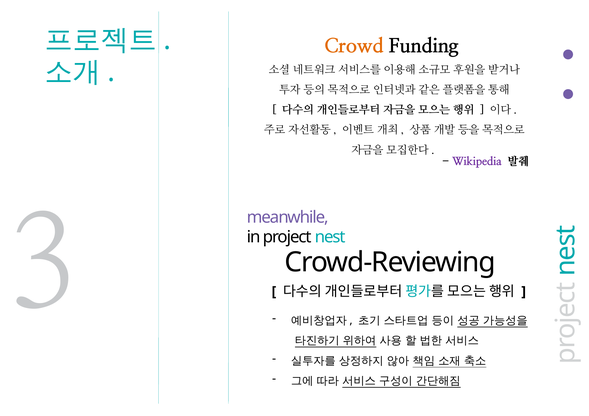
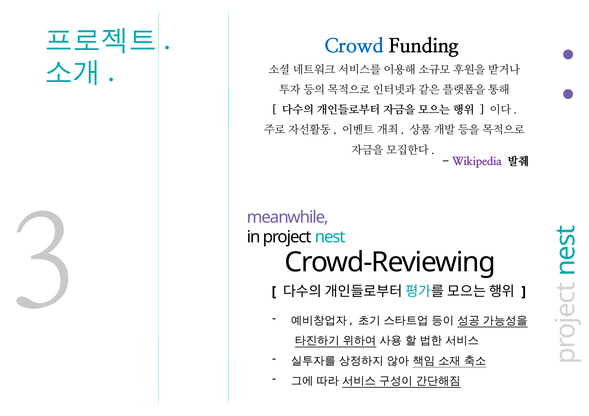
Crowd colour: orange -> blue
